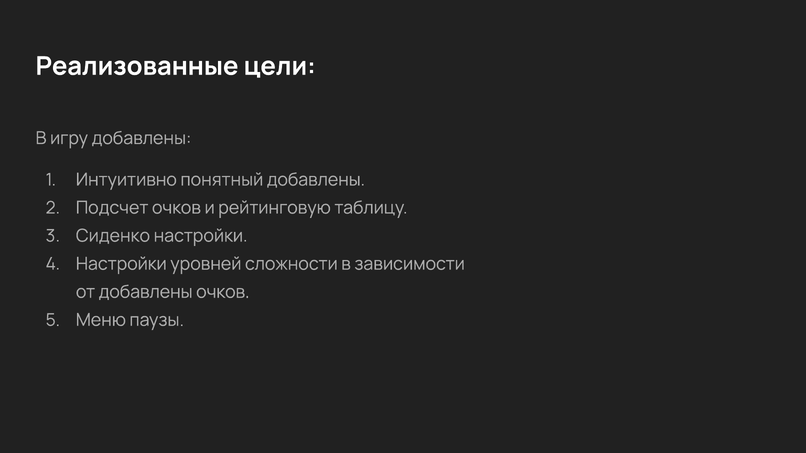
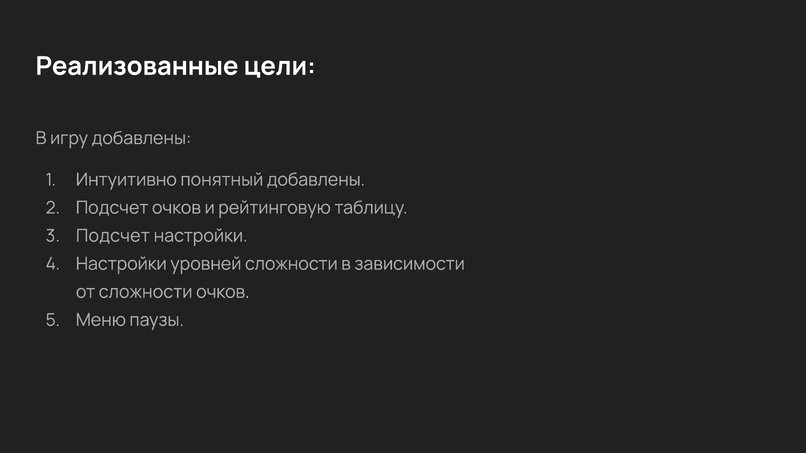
Сиденко at (113, 236): Сиденко -> Подсчет
от добавлены: добавлены -> сложности
